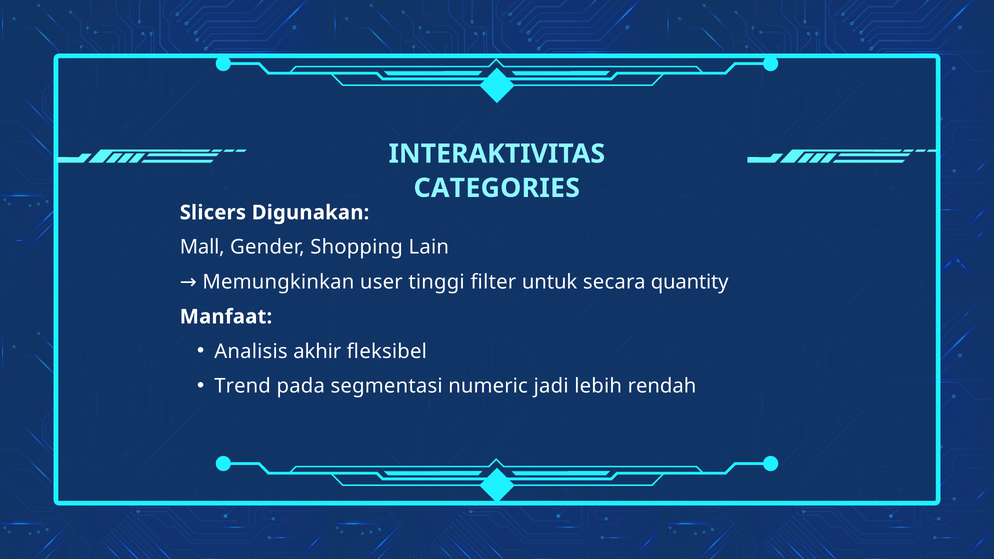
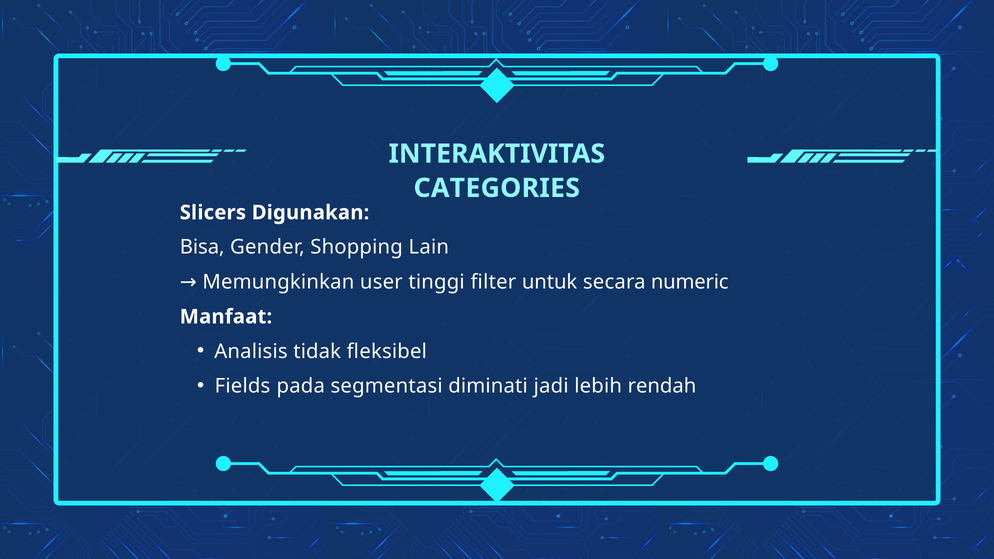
Mall: Mall -> Bisa
quantity: quantity -> numeric
akhir: akhir -> tidak
Trend: Trend -> Fields
numeric: numeric -> diminati
